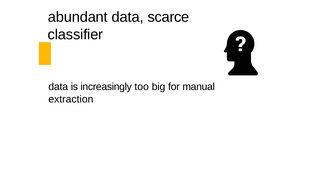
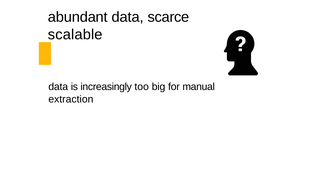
classifier: classifier -> scalable
